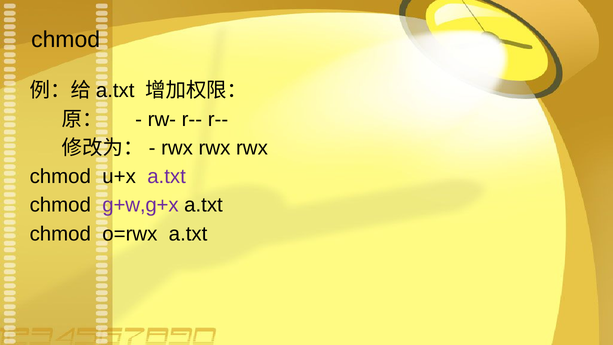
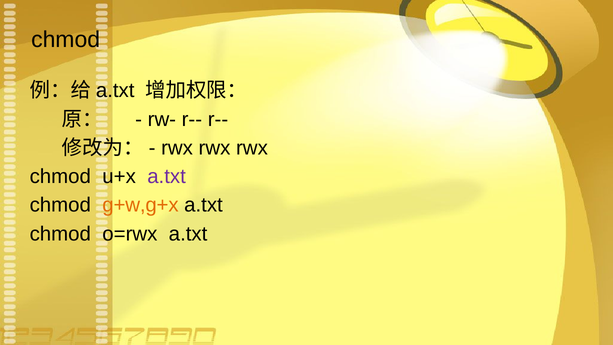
g+w,g+x colour: purple -> orange
